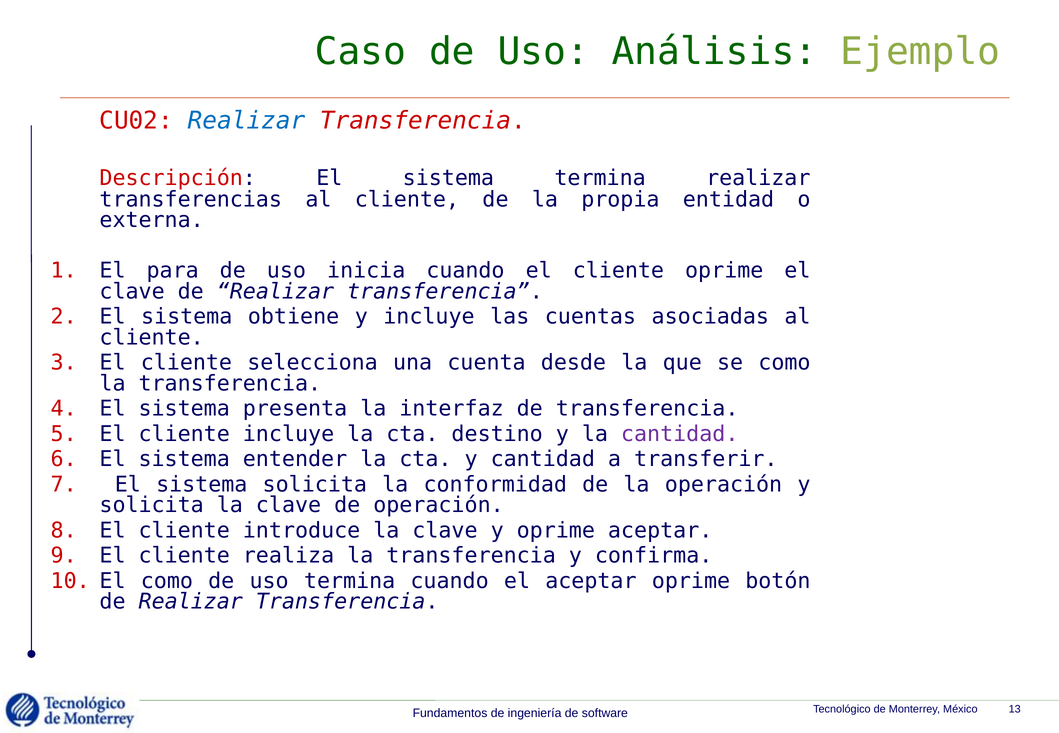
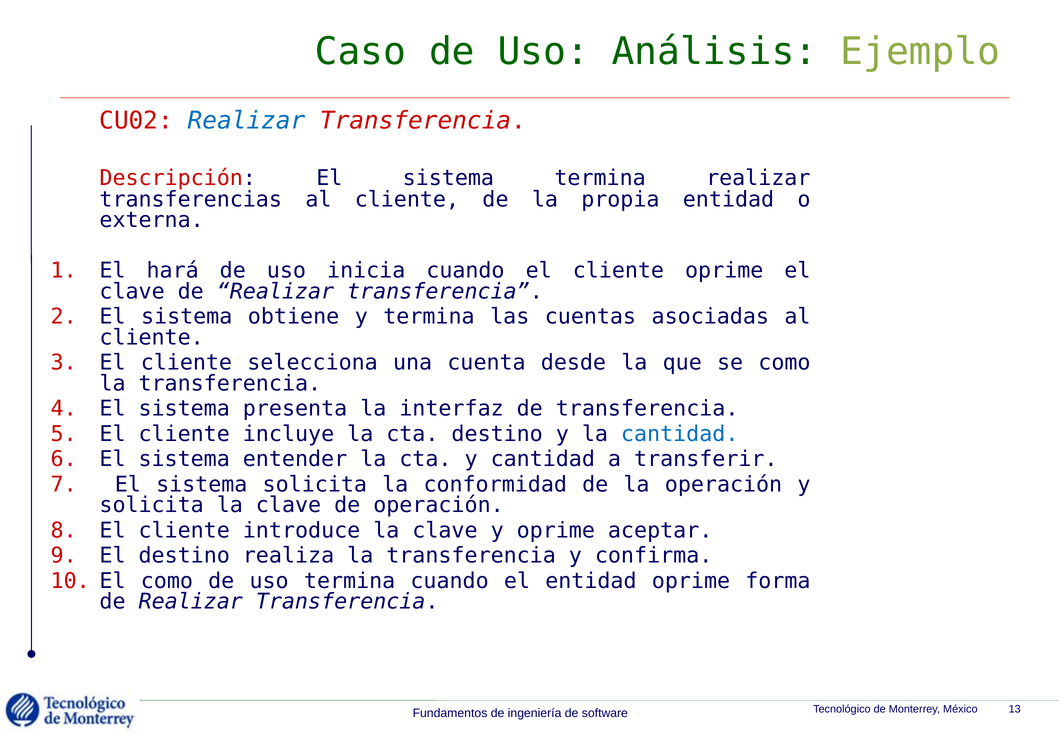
para: para -> hará
y incluye: incluye -> termina
cantidad at (680, 434) colour: purple -> blue
cliente at (184, 556): cliente -> destino
el aceptar: aceptar -> entidad
botón: botón -> forma
